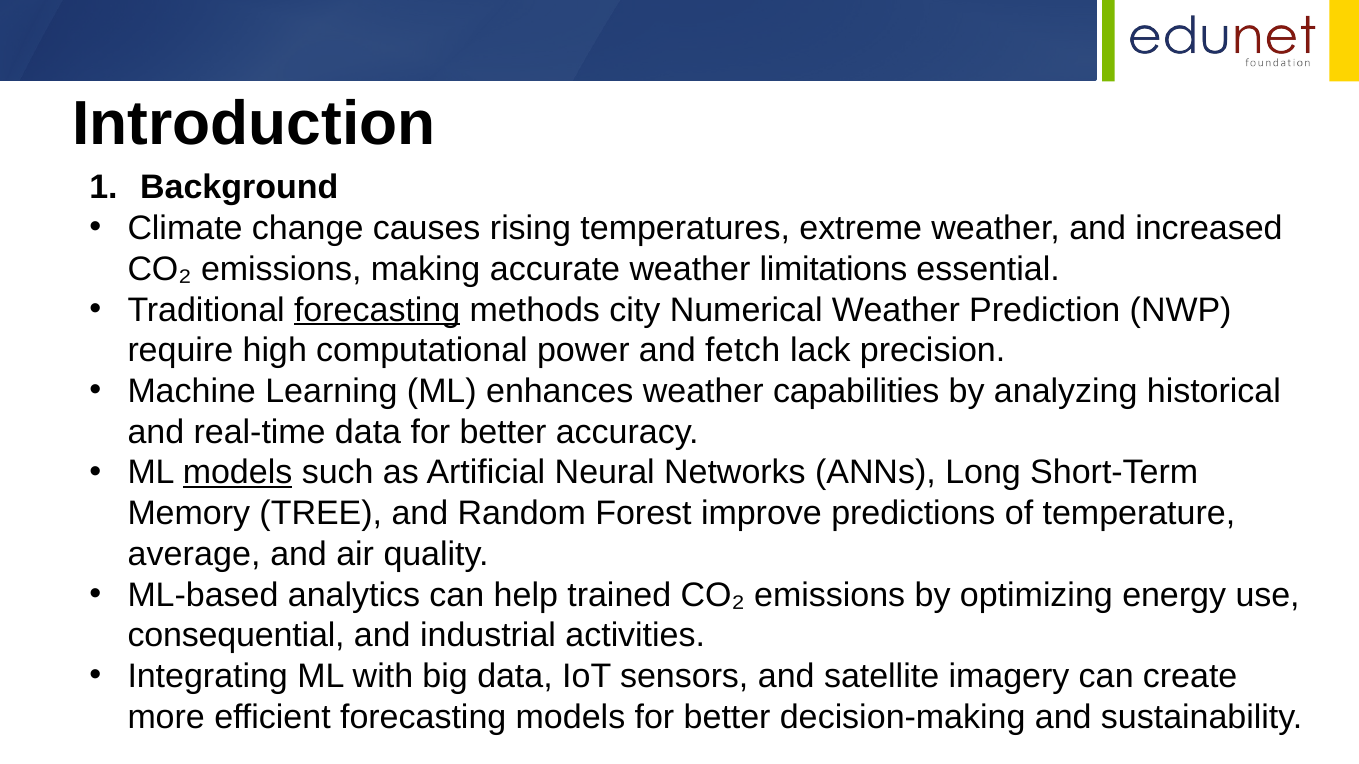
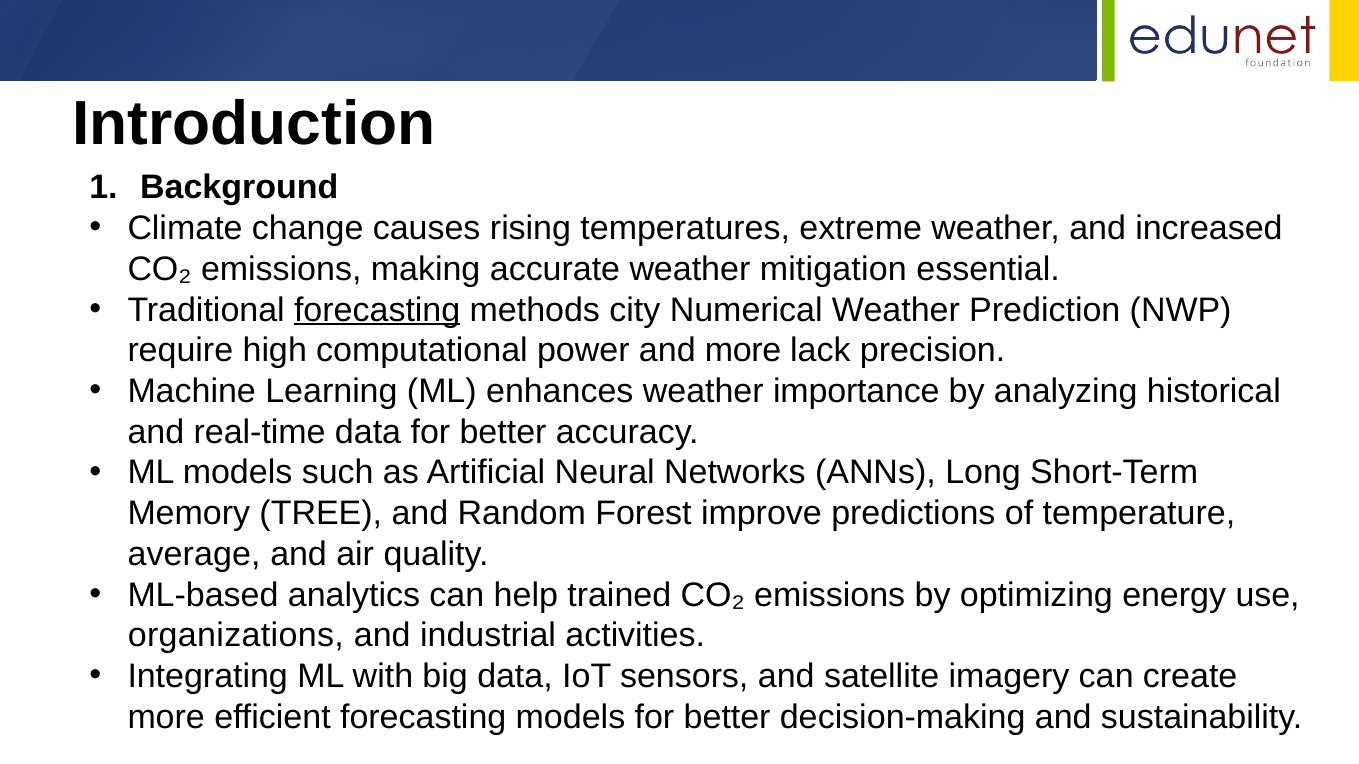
limitations: limitations -> mitigation
and fetch: fetch -> more
capabilities: capabilities -> importance
models at (238, 473) underline: present -> none
consequential: consequential -> organizations
